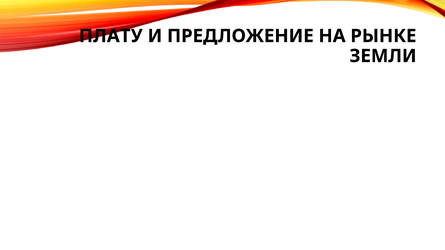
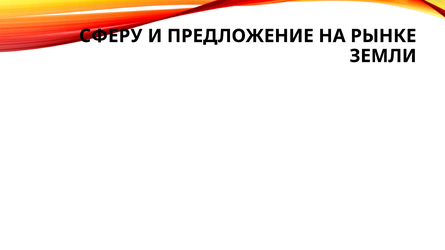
ПЛАТУ: ПЛАТУ -> СФЕРУ
